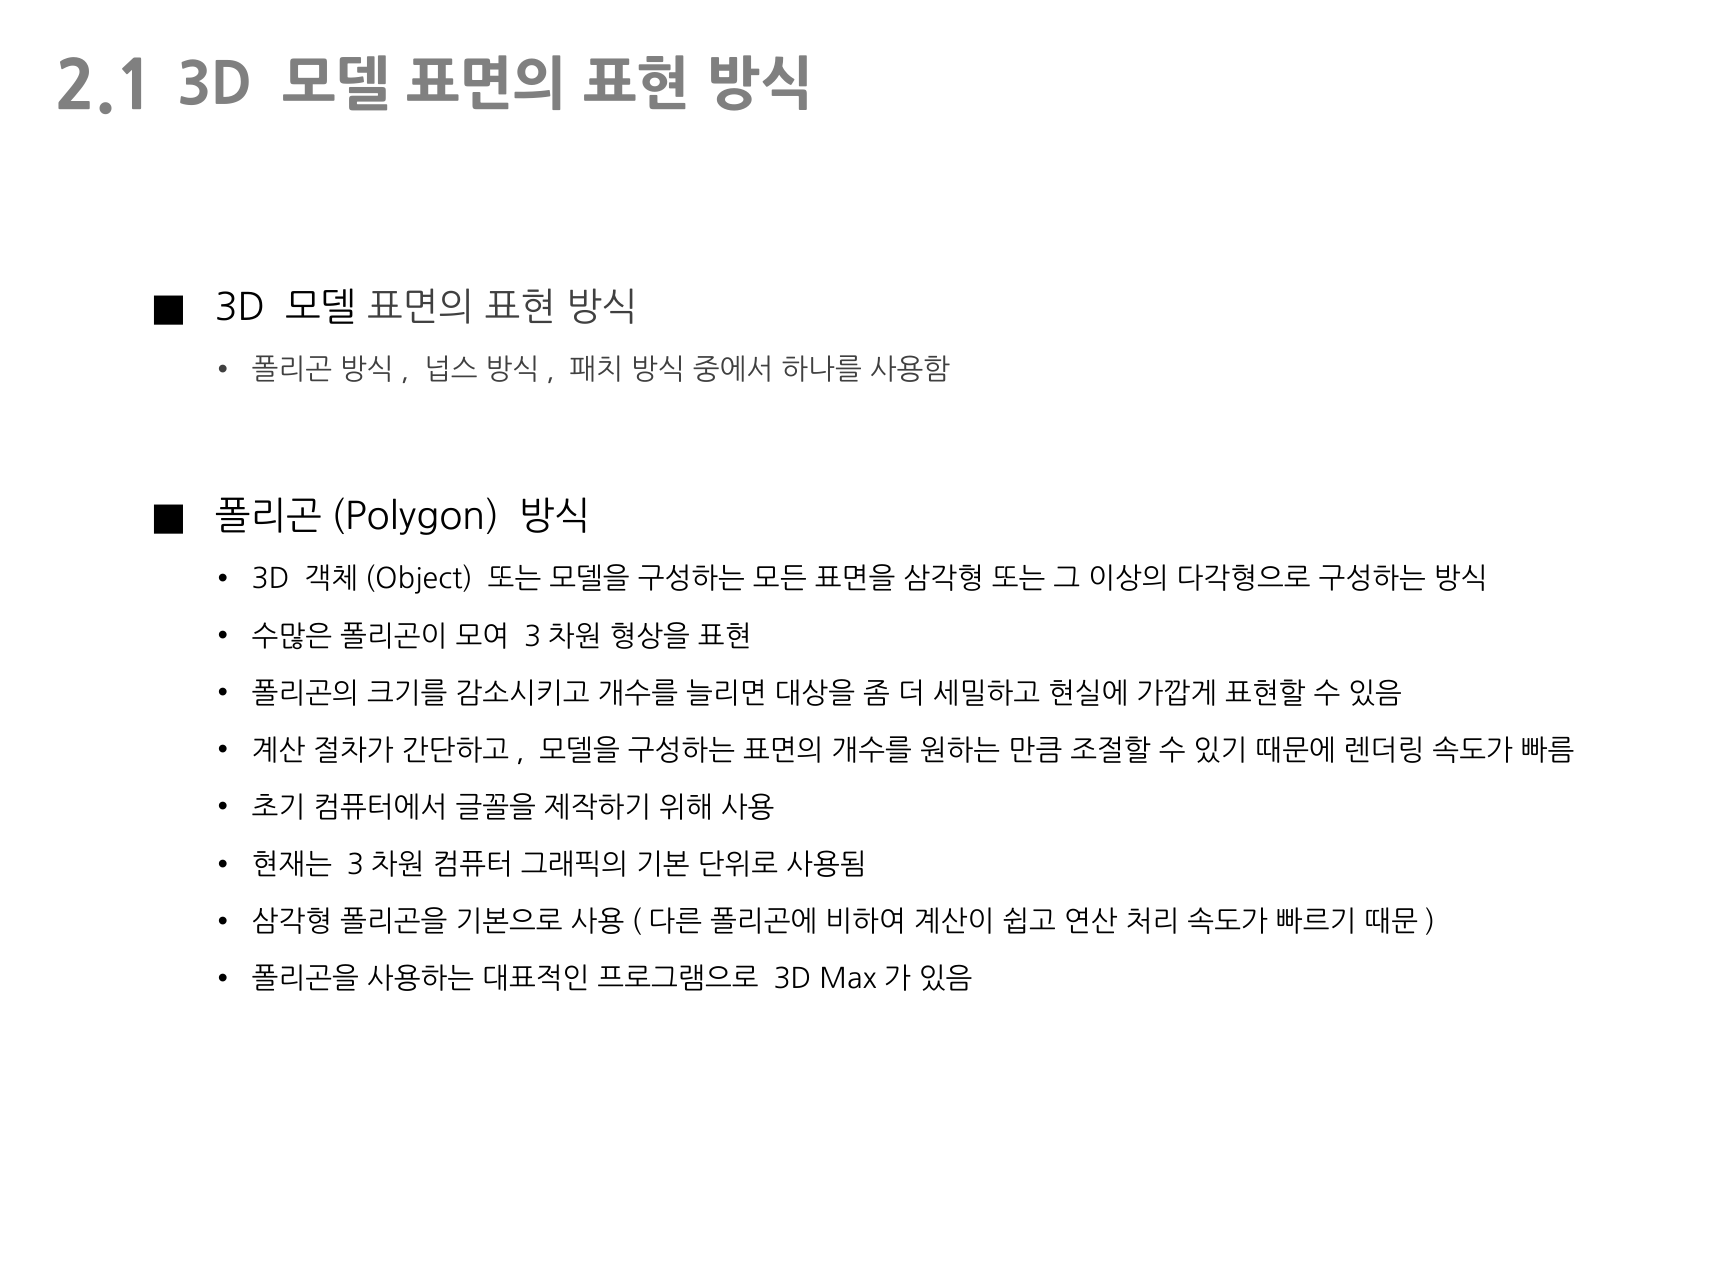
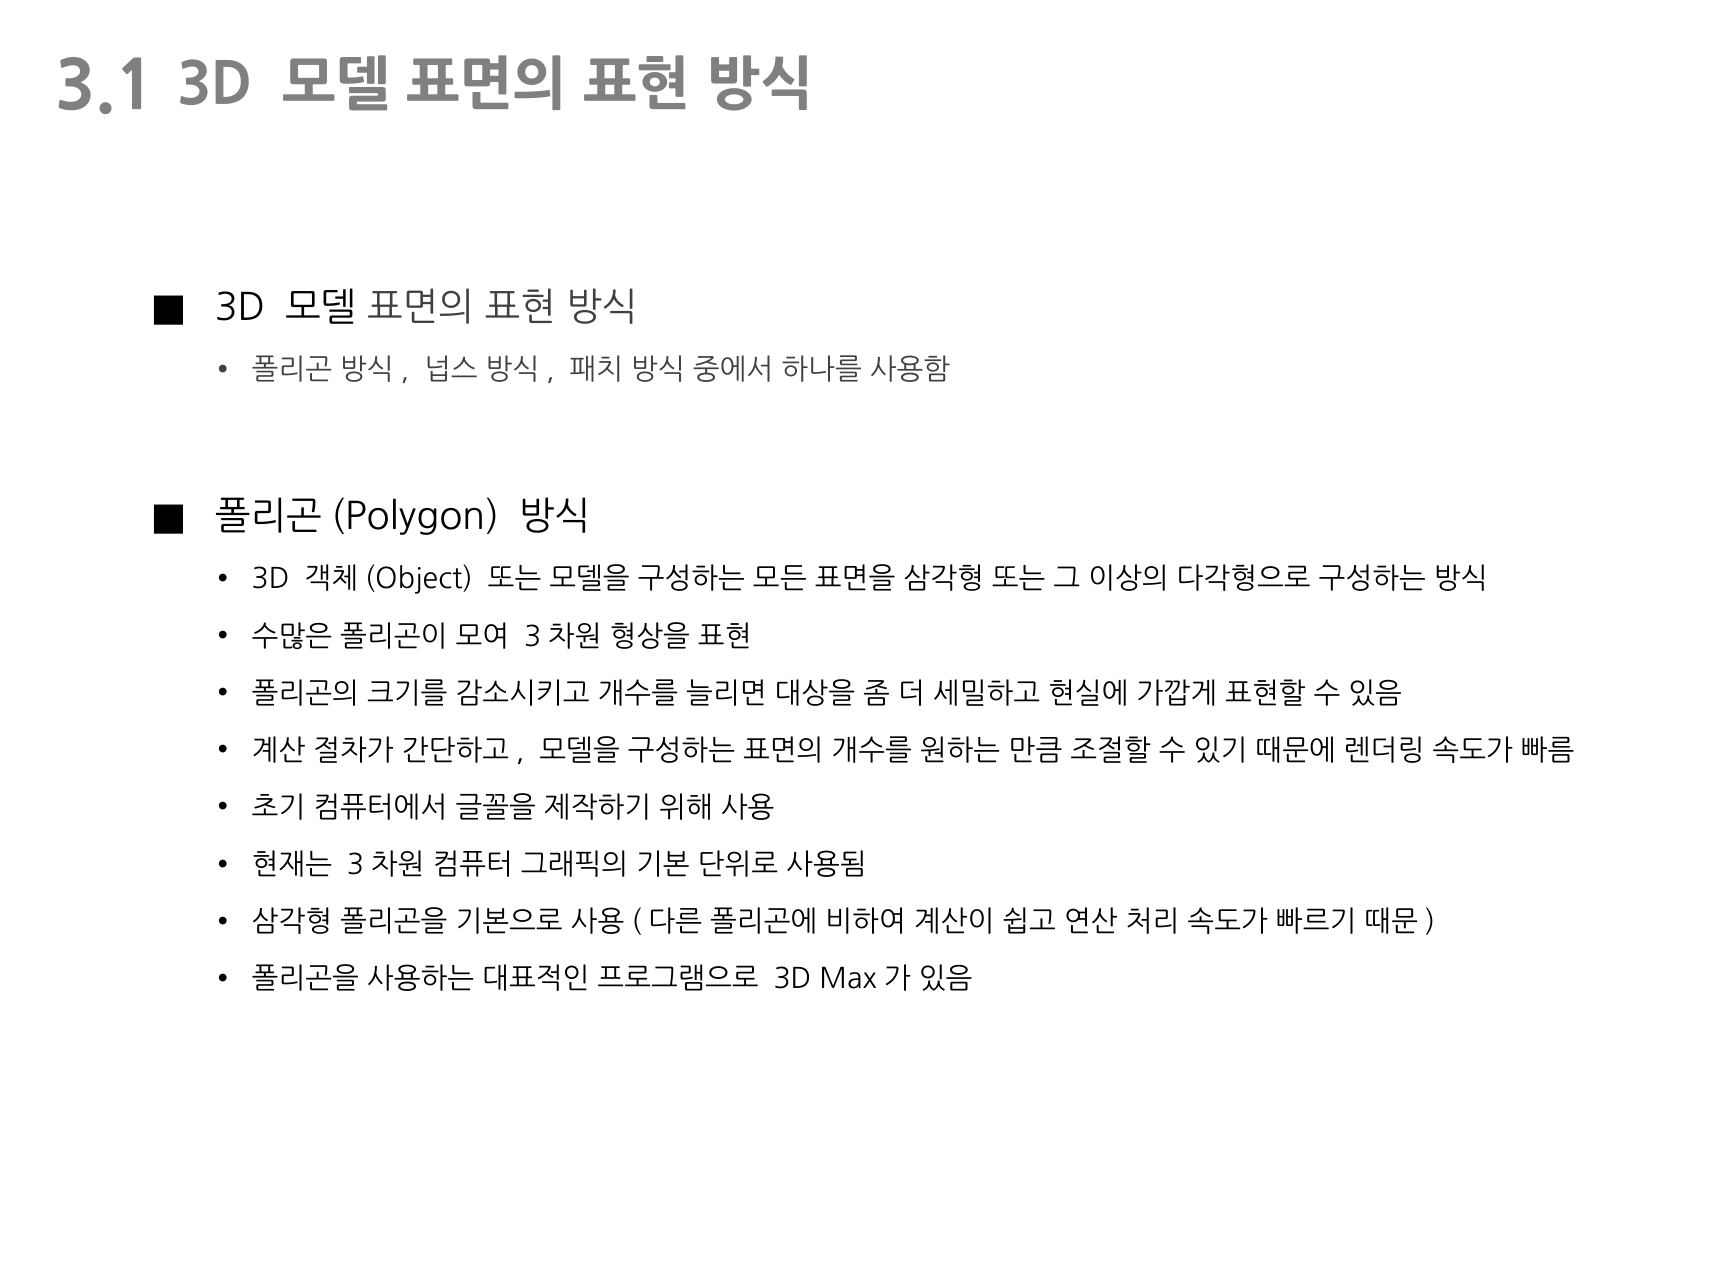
2.1: 2.1 -> 3.1
